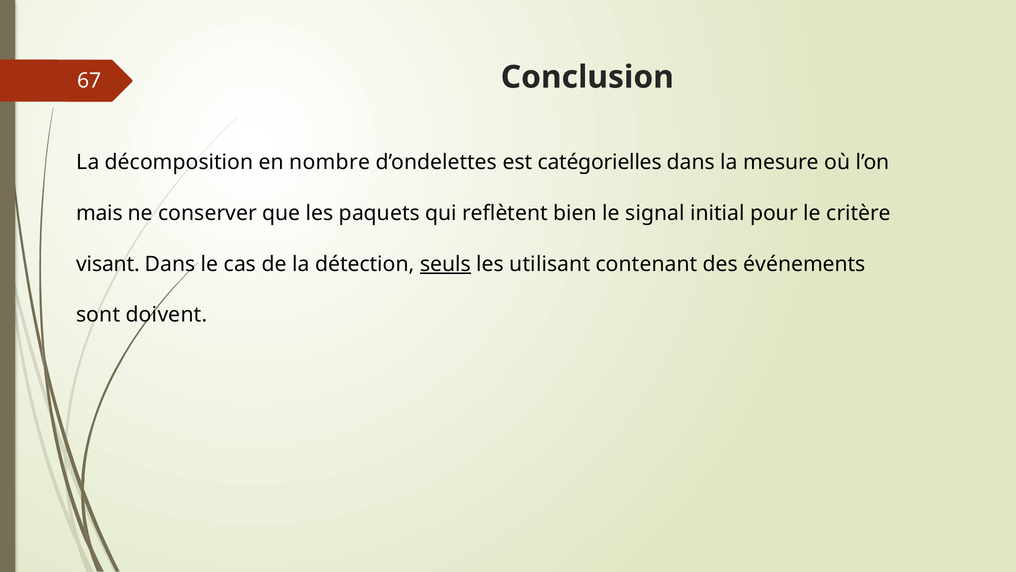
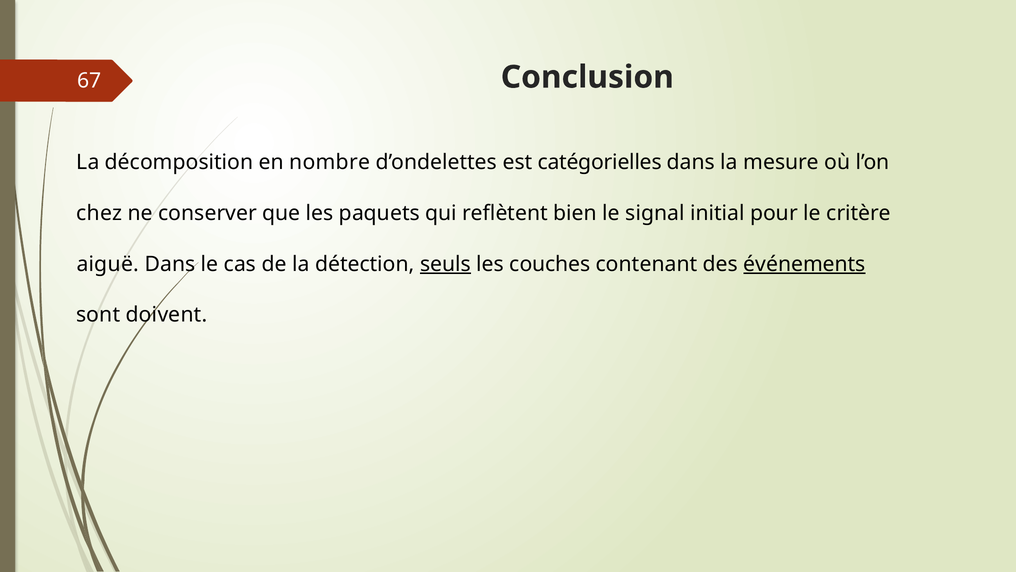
mais: mais -> chez
visant: visant -> aiguë
utilisant: utilisant -> couches
événements underline: none -> present
